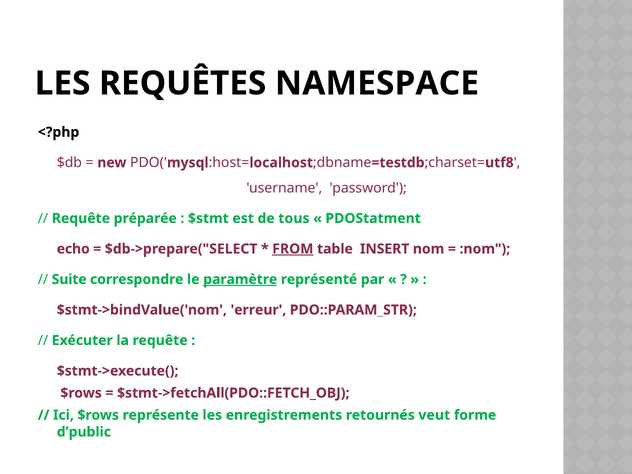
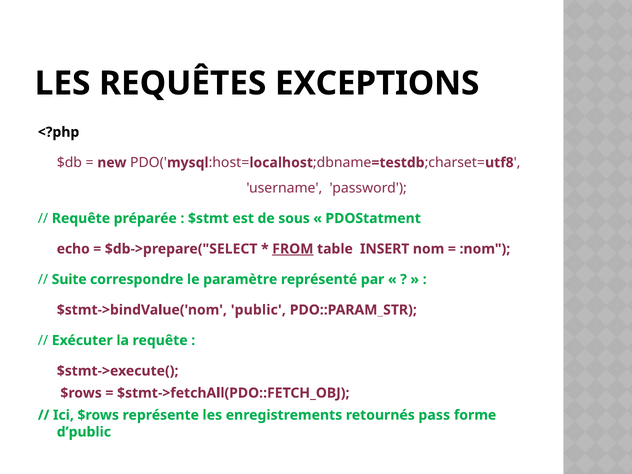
NAMESPACE: NAMESPACE -> EXCEPTIONS
tous: tous -> sous
paramètre underline: present -> none
erreur: erreur -> public
veut: veut -> pass
